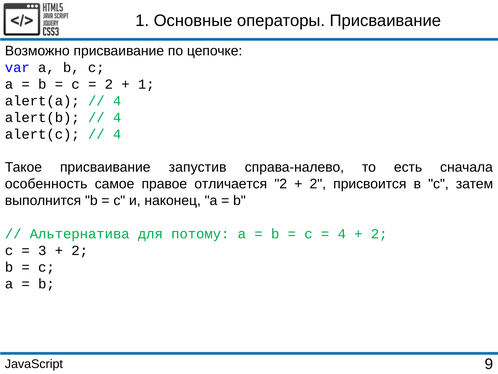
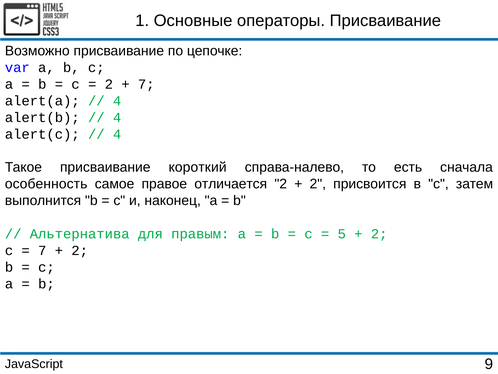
1 at (146, 84): 1 -> 7
запустив: запустив -> короткий
потому: потому -> правым
4 at (342, 234): 4 -> 5
3 at (42, 250): 3 -> 7
